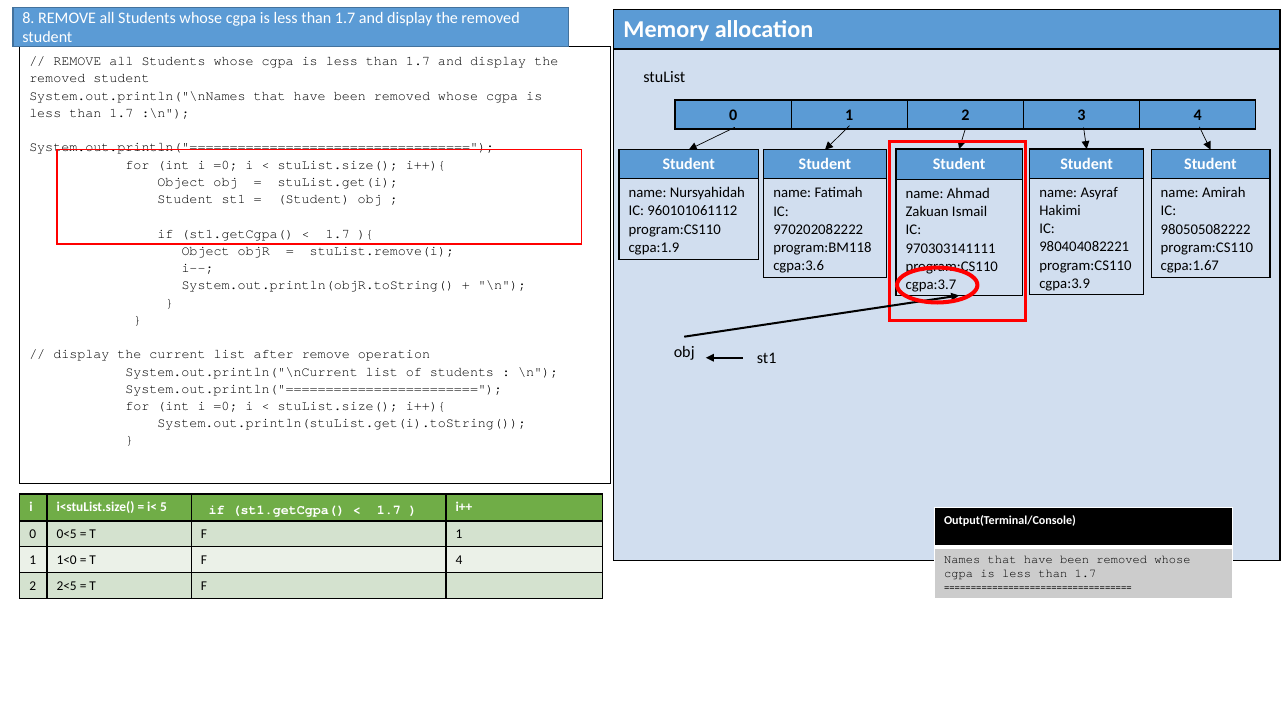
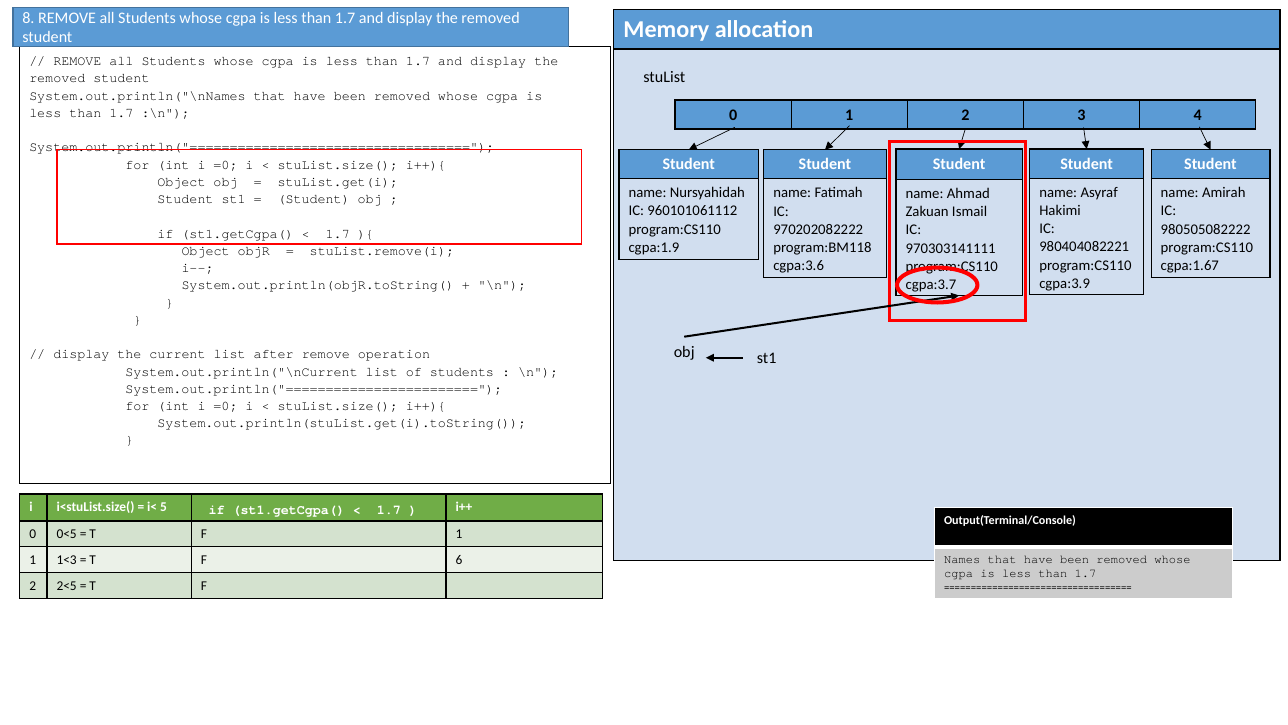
1<0: 1<0 -> 1<3
F 4: 4 -> 6
